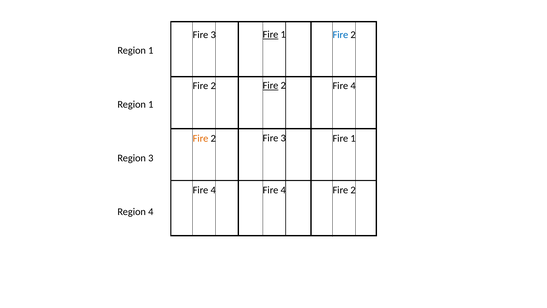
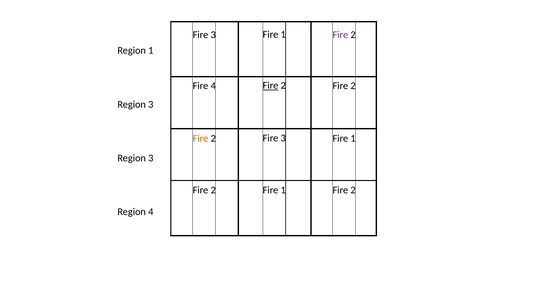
Fire at (271, 34) underline: present -> none
Fire at (340, 35) colour: blue -> purple
2 at (213, 86): 2 -> 4
4 at (353, 86): 4 -> 2
1 at (151, 104): 1 -> 3
4 at (283, 190): 4 -> 1
4 at (213, 190): 4 -> 2
